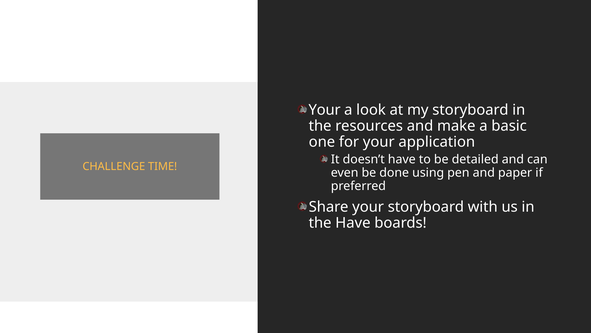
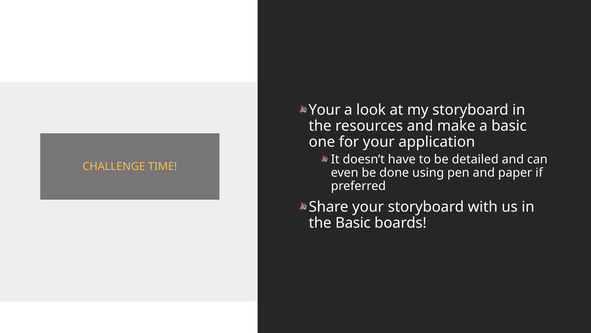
the Have: Have -> Basic
